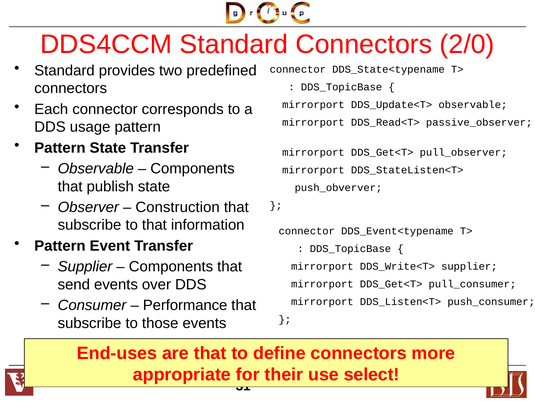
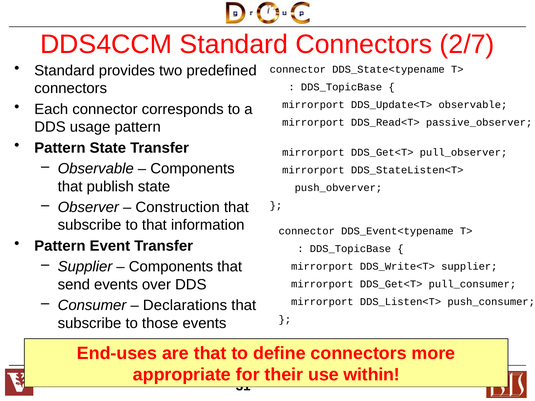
2/0: 2/0 -> 2/7
Performance: Performance -> Declarations
select: select -> within
